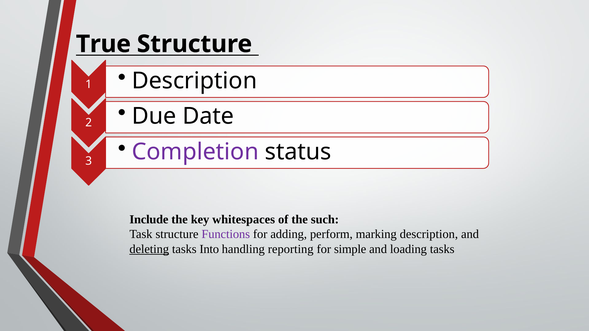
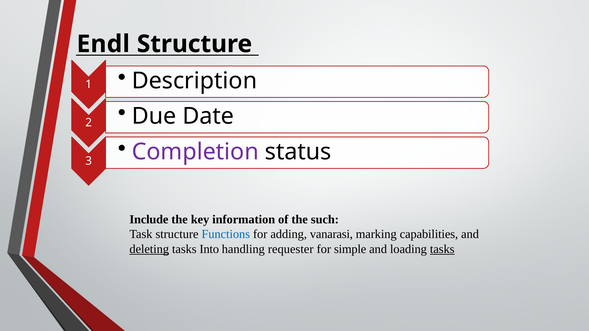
True: True -> Endl
whitespaces: whitespaces -> information
Functions colour: purple -> blue
perform: perform -> vanarasi
marking description: description -> capabilities
reporting: reporting -> requester
tasks at (442, 249) underline: none -> present
